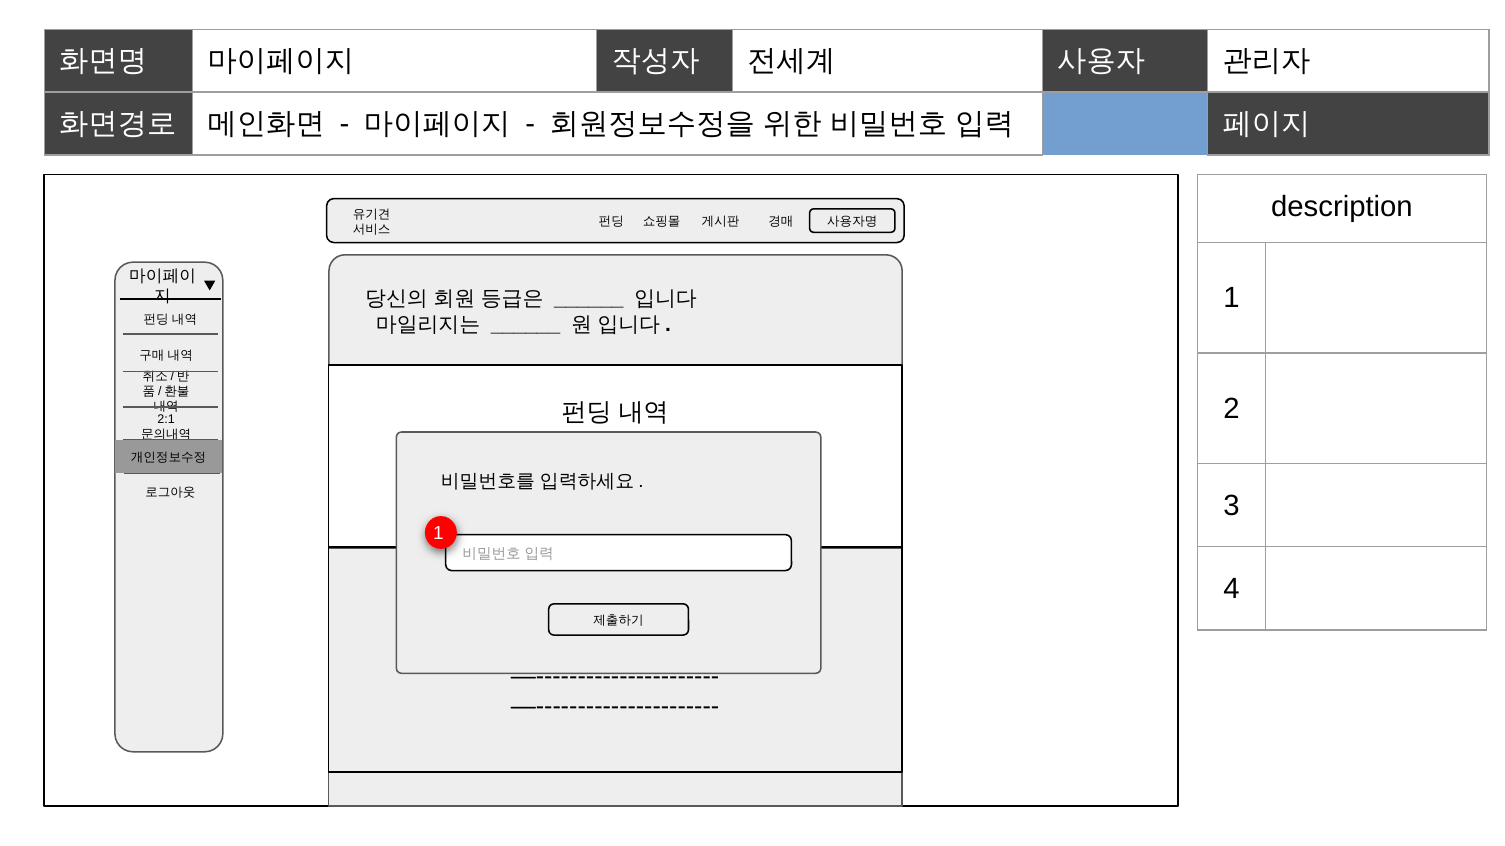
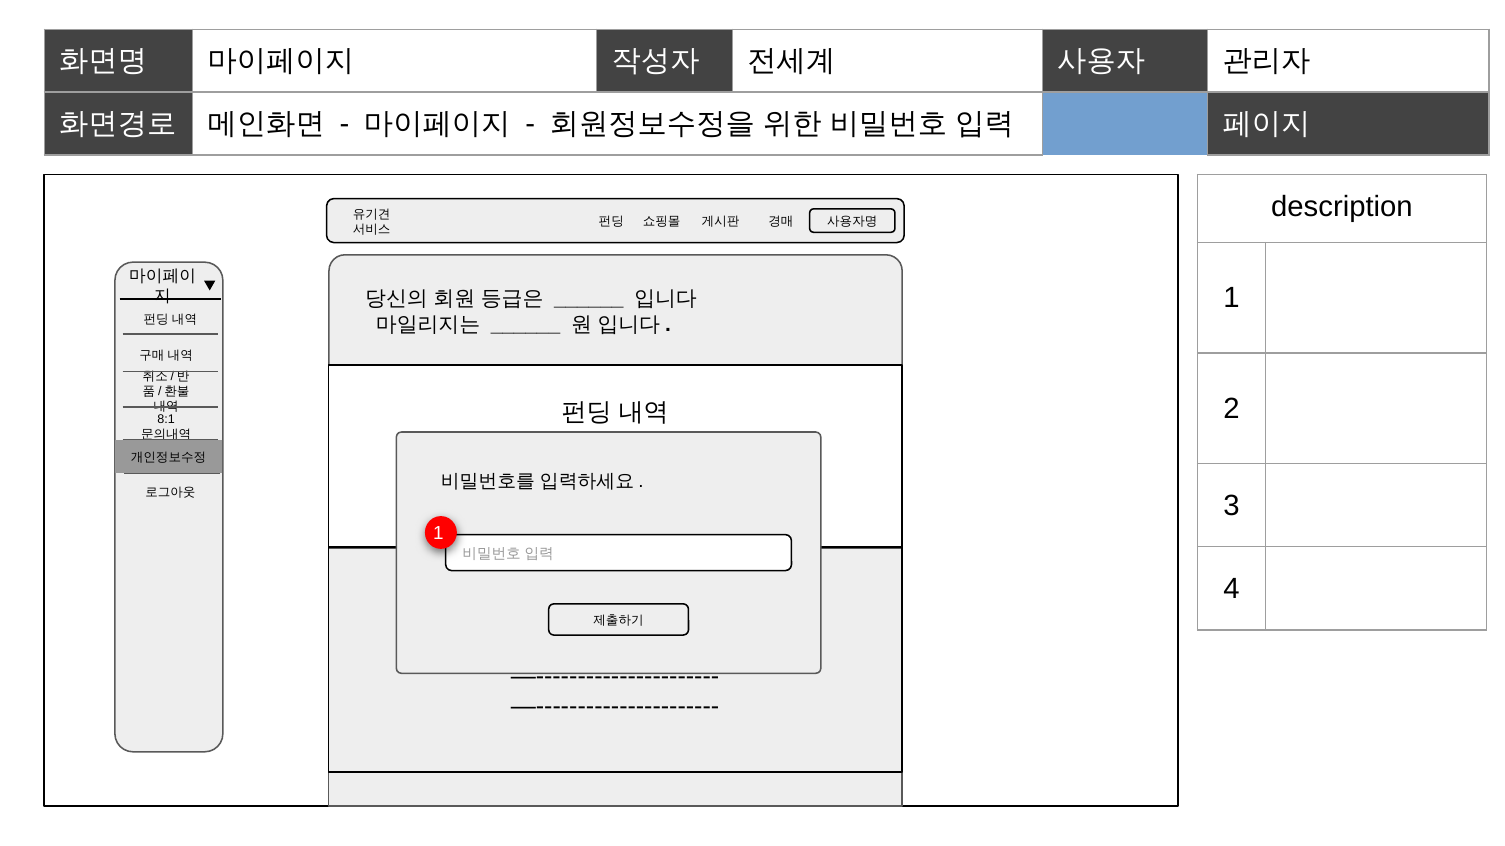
2:1: 2:1 -> 8:1
